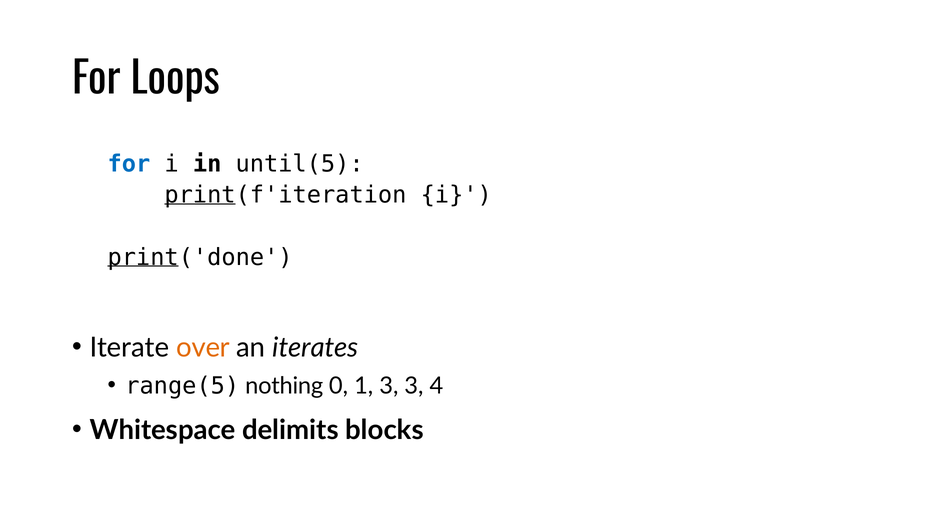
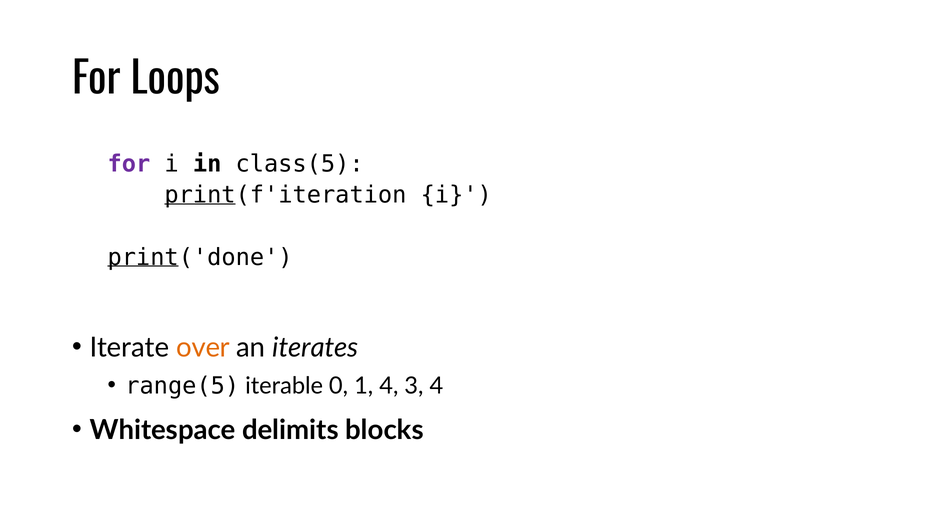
for at (129, 164) colour: blue -> purple
until(5: until(5 -> class(5
nothing: nothing -> iterable
1 3: 3 -> 4
